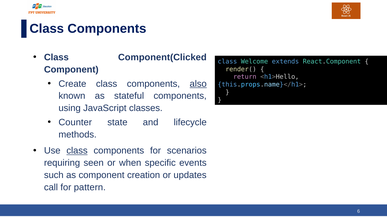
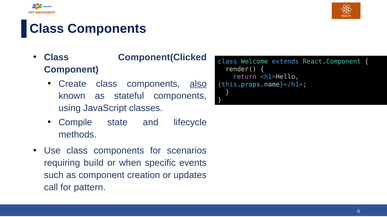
Counter: Counter -> Compile
class at (77, 151) underline: present -> none
seen: seen -> build
